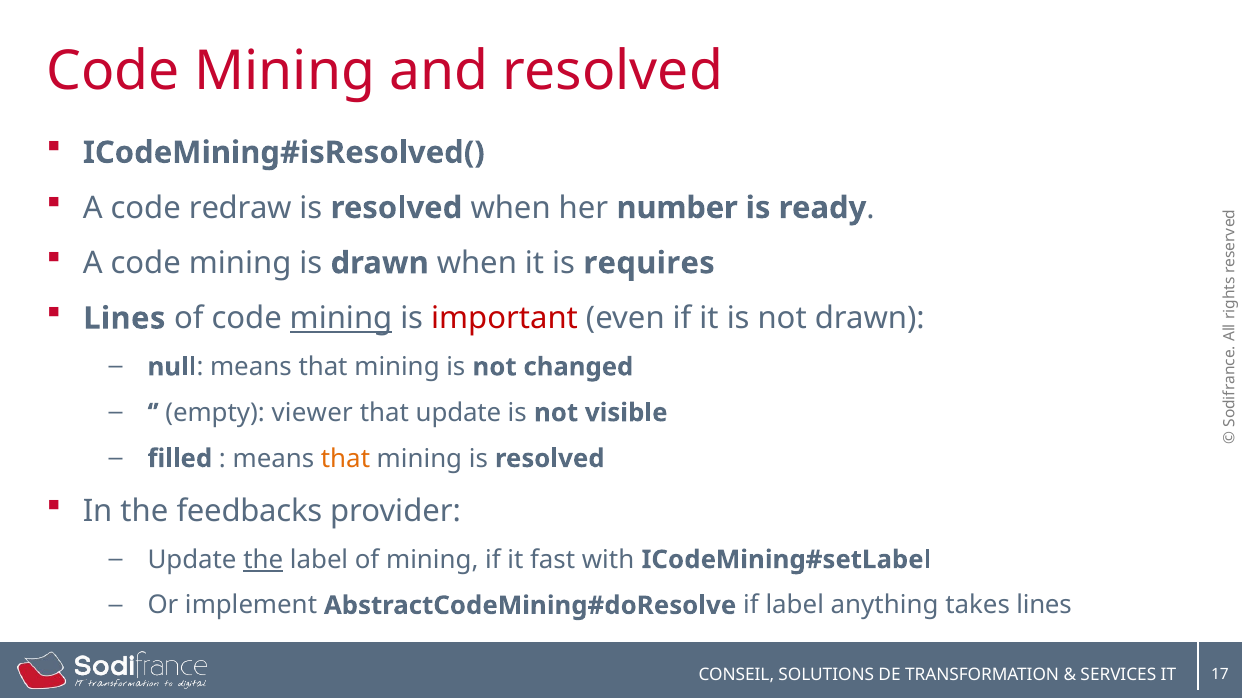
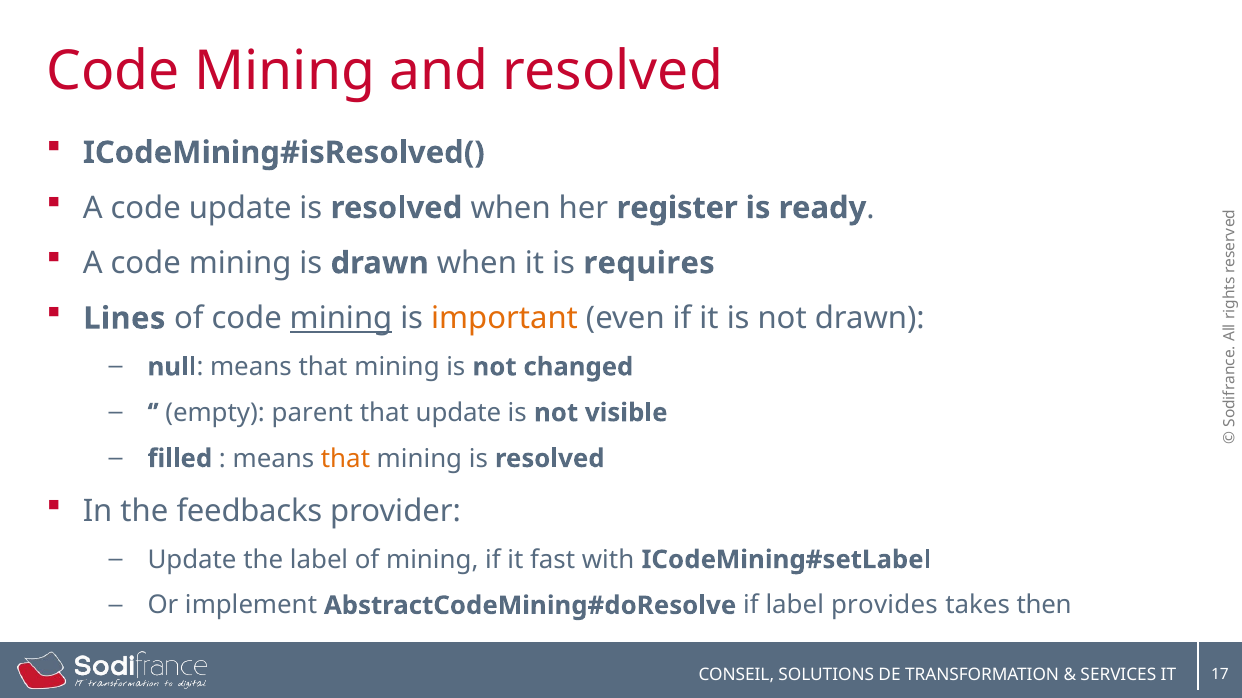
code redraw: redraw -> update
number: number -> register
important colour: red -> orange
viewer: viewer -> parent
the at (263, 560) underline: present -> none
anything: anything -> provides
takes lines: lines -> then
